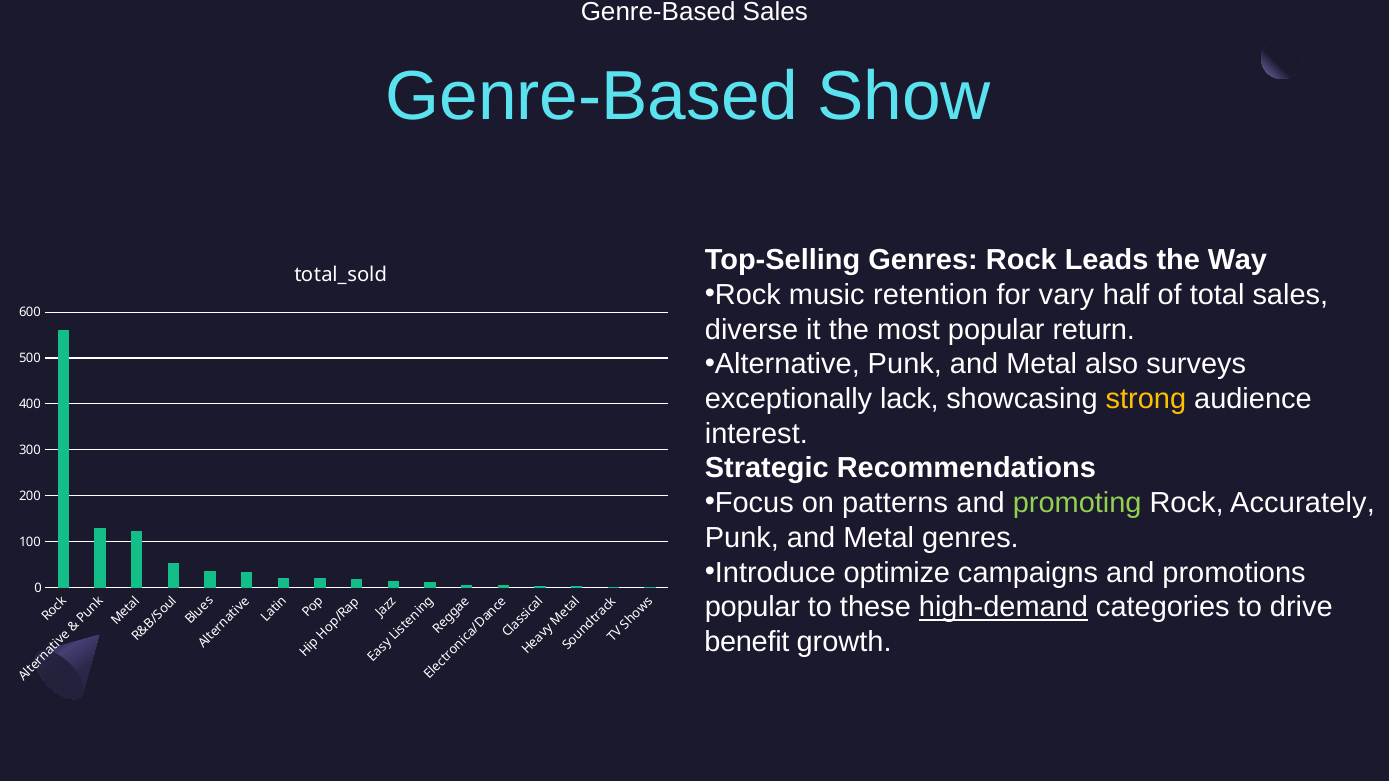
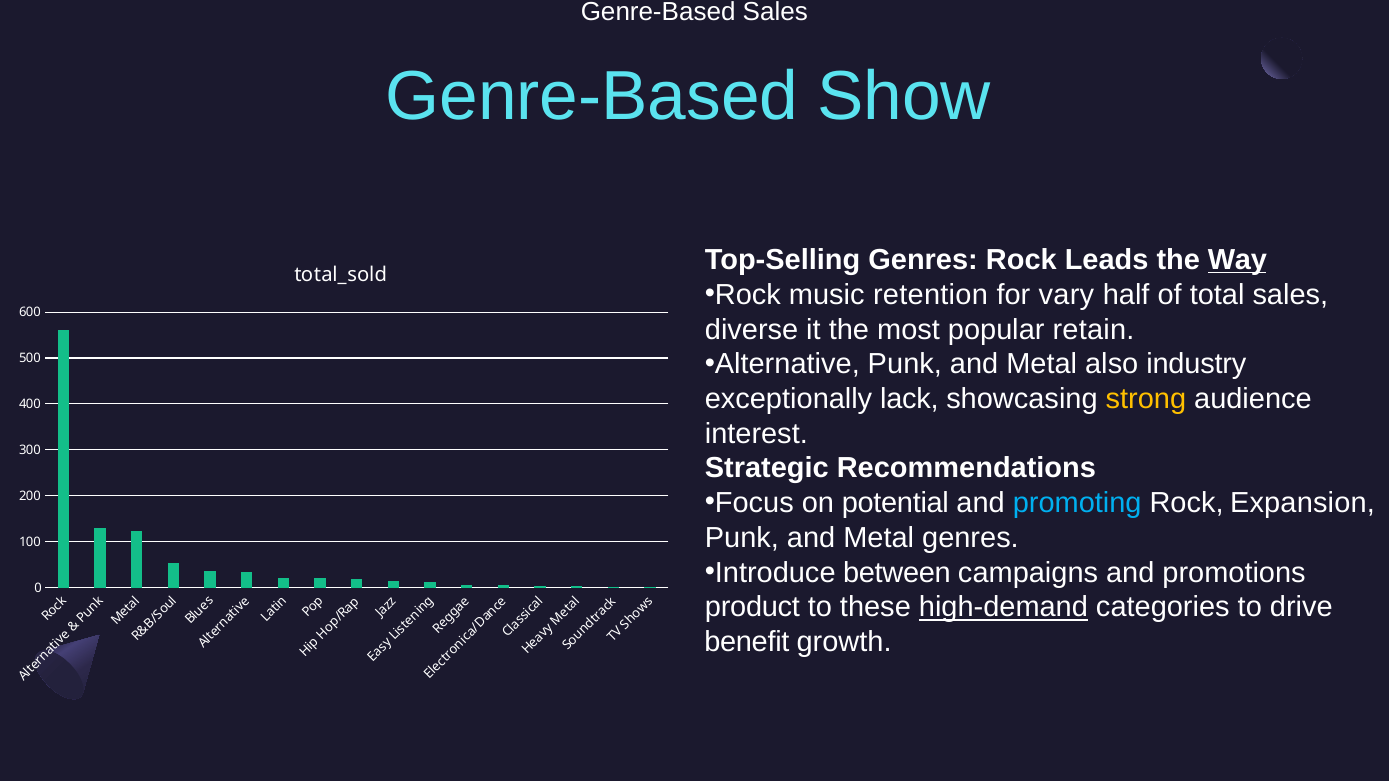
Way underline: none -> present
return: return -> retain
surveys: surveys -> industry
patterns: patterns -> potential
promoting colour: light green -> light blue
Accurately: Accurately -> Expansion
optimize: optimize -> between
popular at (752, 607): popular -> product
